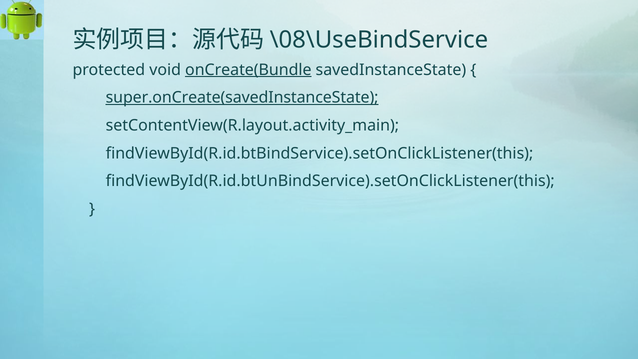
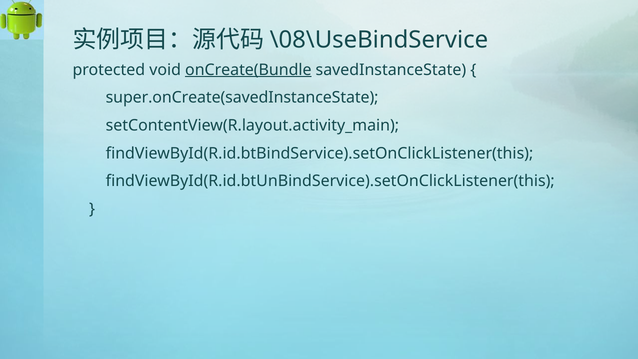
super.onCreate(savedInstanceState underline: present -> none
